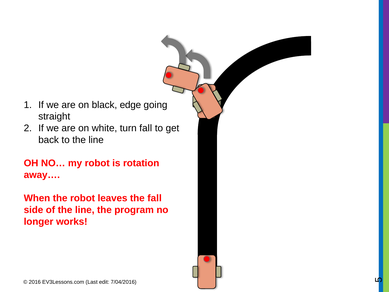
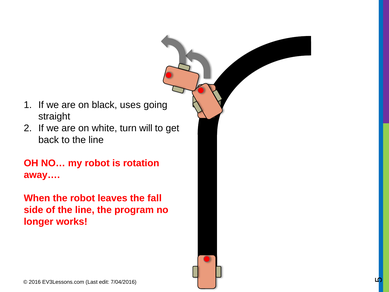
edge: edge -> uses
turn fall: fall -> will
